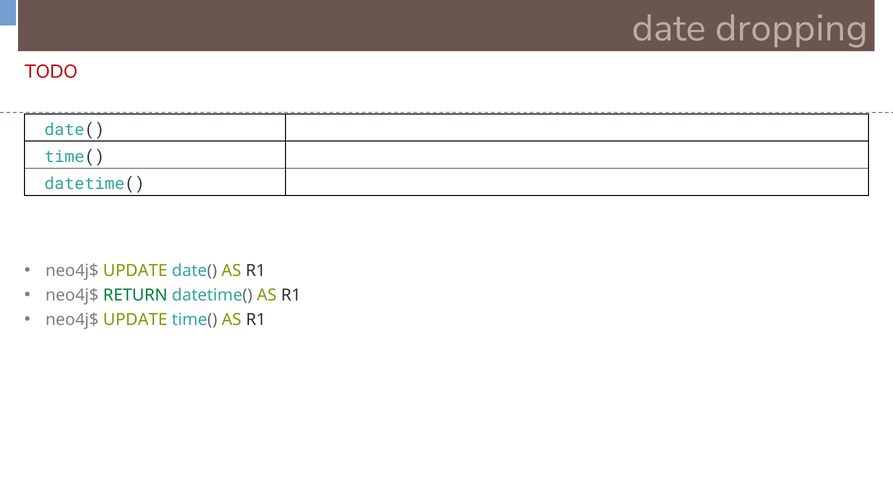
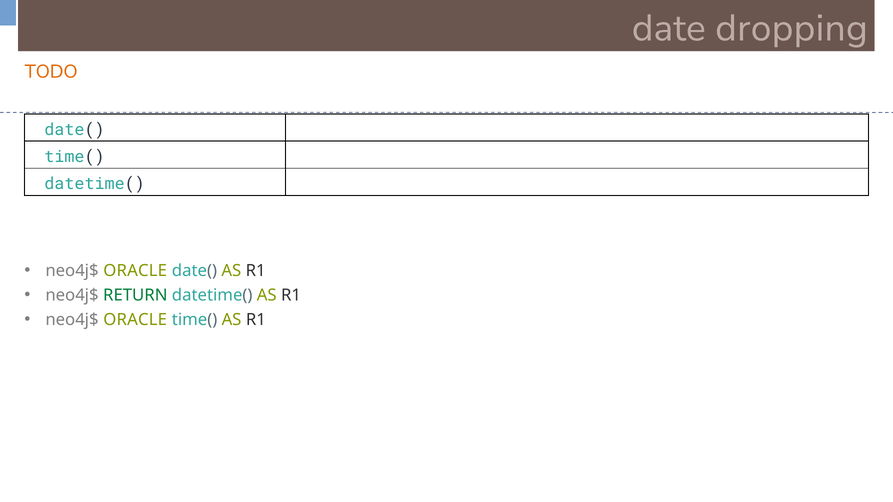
TODO colour: red -> orange
UPDATE at (135, 271): UPDATE -> ORACLE
UPDATE at (135, 320): UPDATE -> ORACLE
